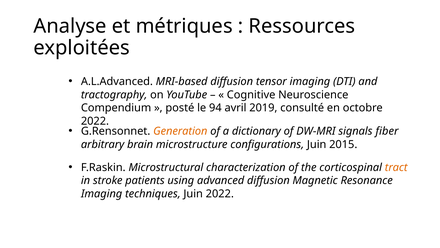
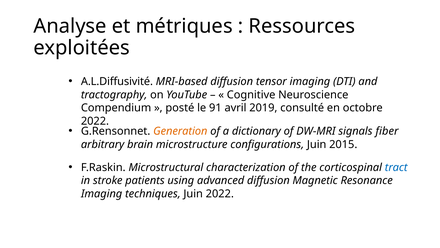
A.L.Advanced: A.L.Advanced -> A.L.Diffusivité
94: 94 -> 91
tract colour: orange -> blue
